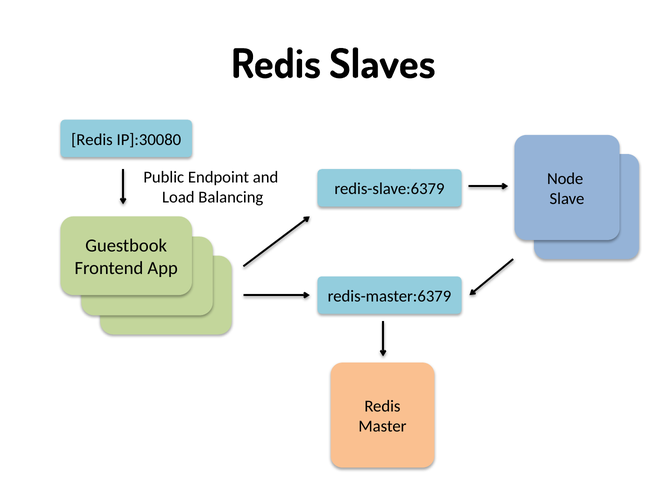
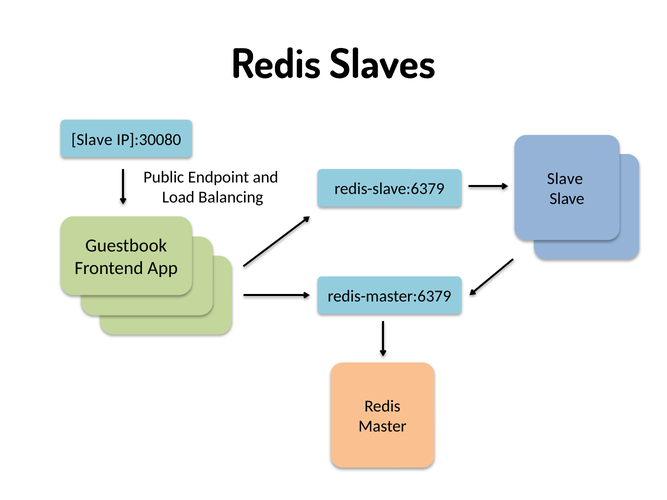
Redis at (92, 140): Redis -> Slave
Node at (565, 179): Node -> Slave
